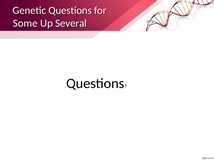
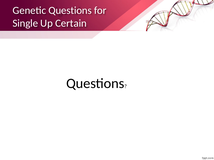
Some: Some -> Single
Several: Several -> Certain
